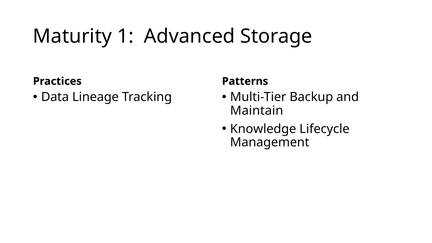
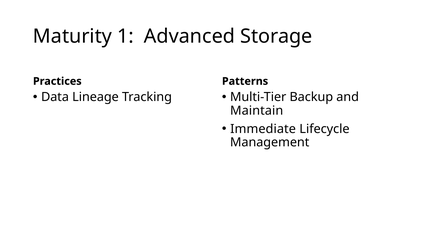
Knowledge: Knowledge -> Immediate
